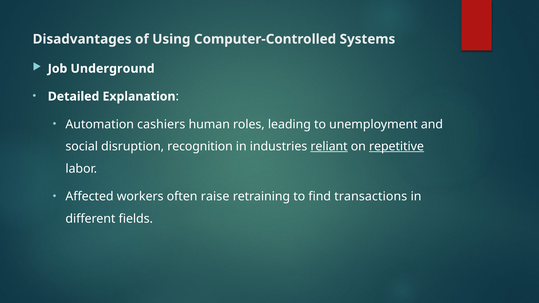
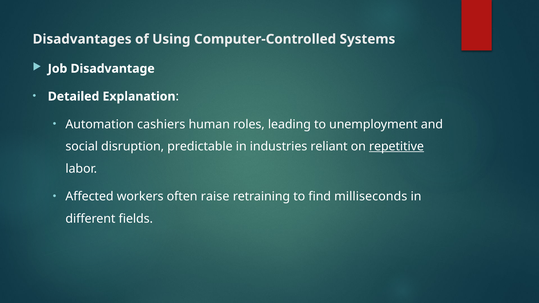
Underground: Underground -> Disadvantage
recognition: recognition -> predictable
reliant underline: present -> none
transactions: transactions -> milliseconds
